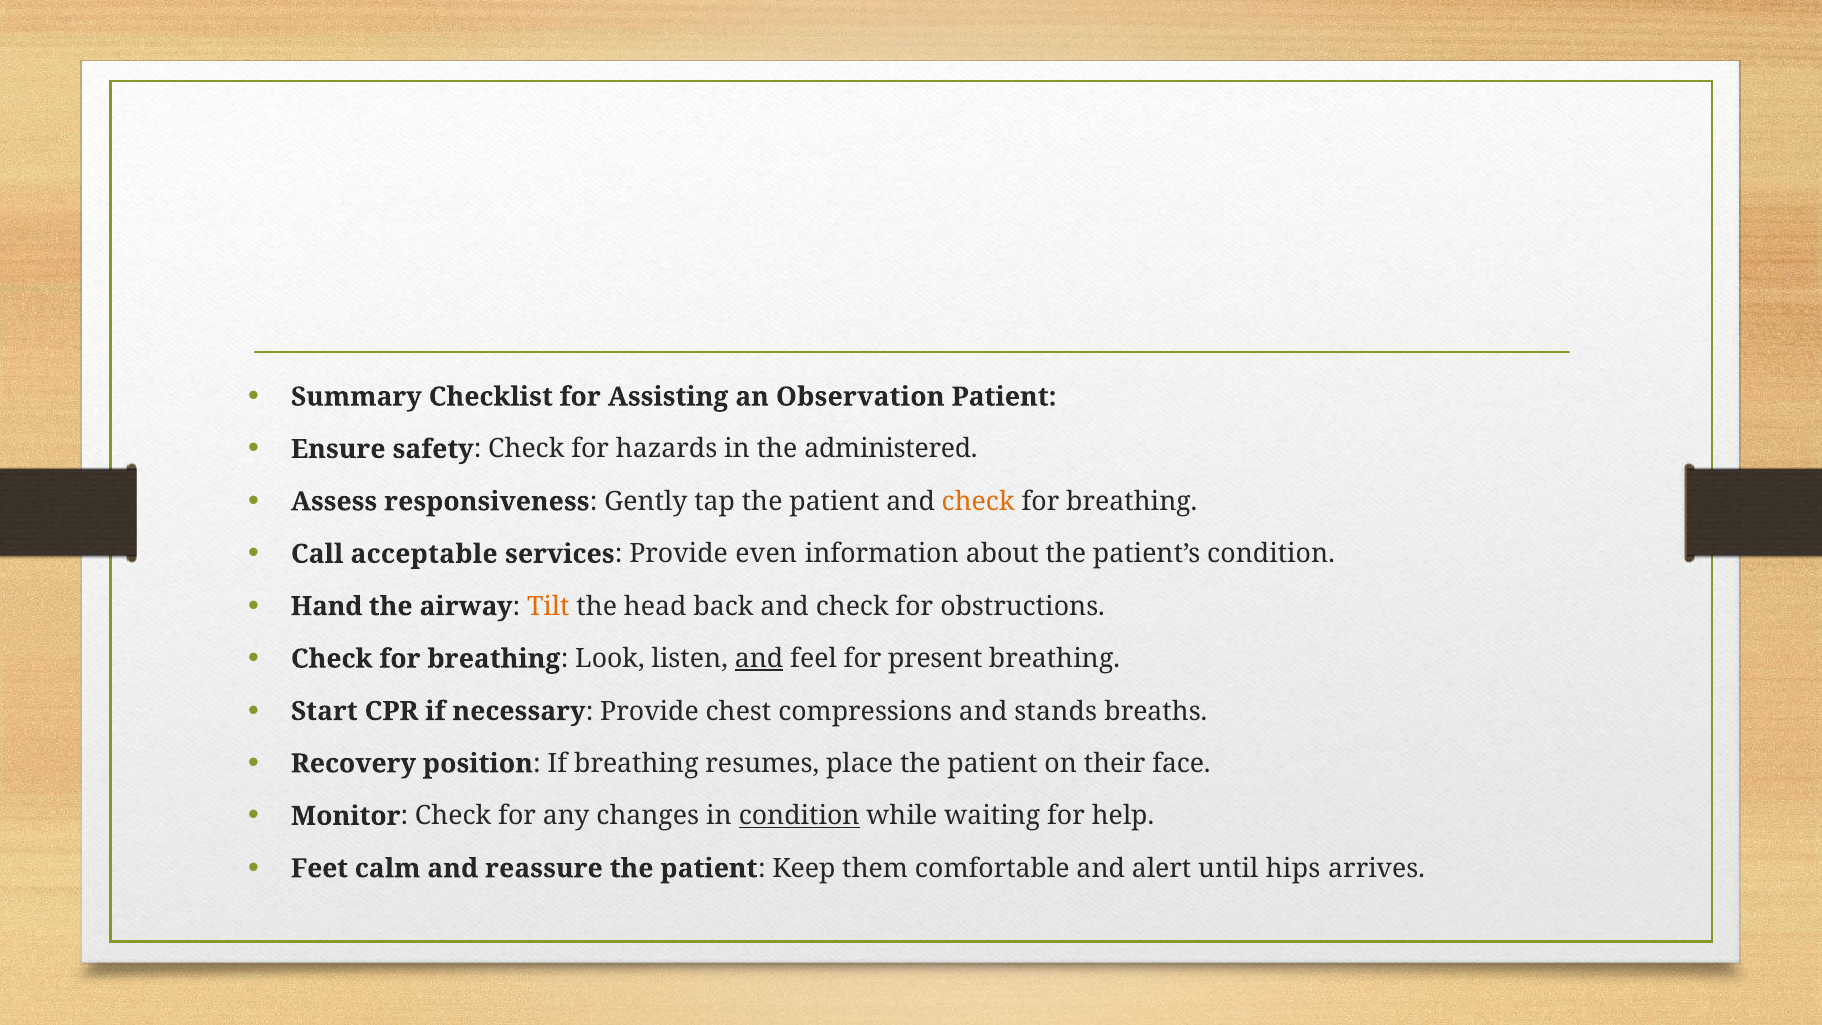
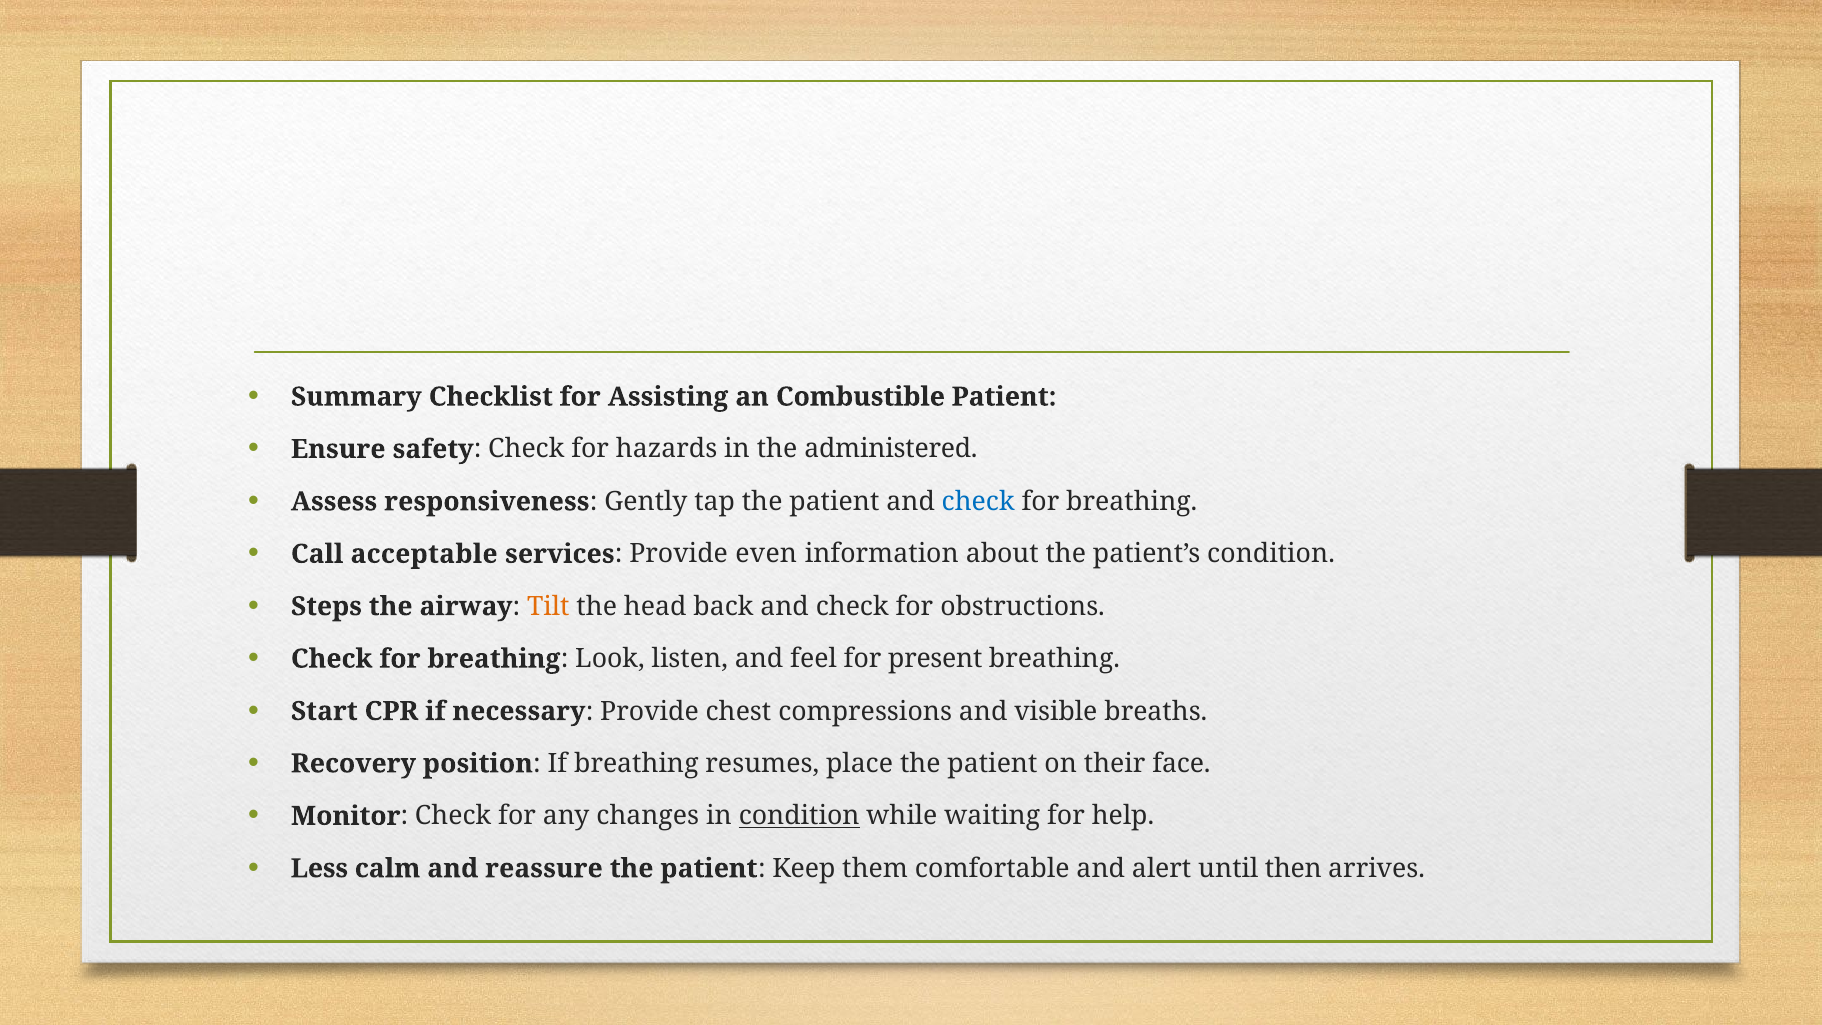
Observation: Observation -> Combustible
check at (978, 502) colour: orange -> blue
Hand: Hand -> Steps
and at (759, 659) underline: present -> none
stands: stands -> visible
Feet: Feet -> Less
hips: hips -> then
